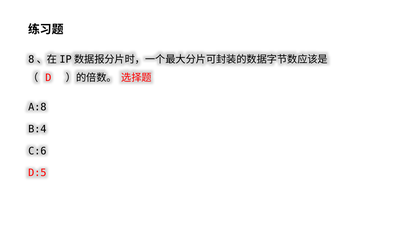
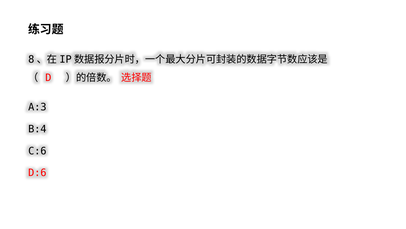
A:8: A:8 -> A:3
D:5: D:5 -> D:6
